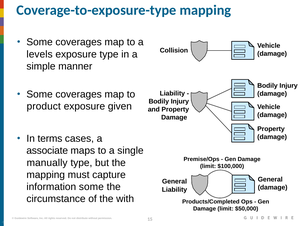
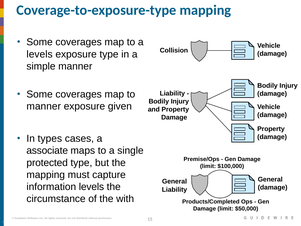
product at (44, 106): product -> manner
terms: terms -> types
manually: manually -> protected
information some: some -> levels
